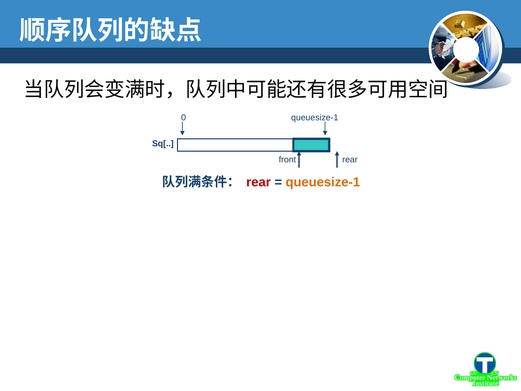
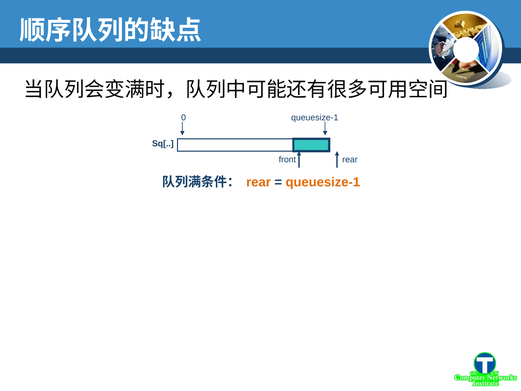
rear at (259, 182) colour: red -> orange
